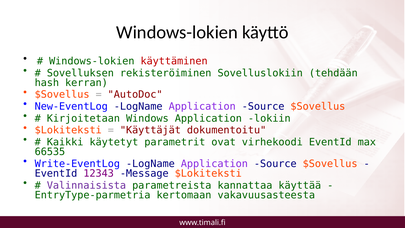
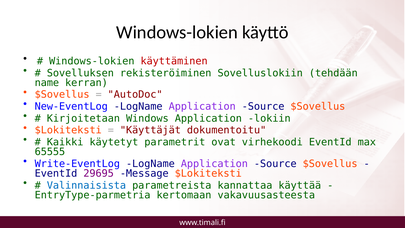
hash: hash -> name
66535: 66535 -> 65555
12343: 12343 -> 29695
Valinnaisista colour: purple -> blue
